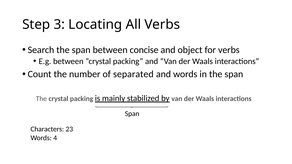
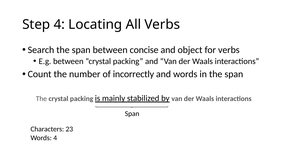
Step 3: 3 -> 4
separated: separated -> incorrectly
